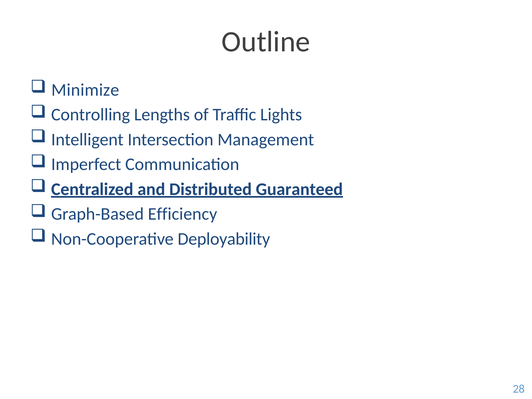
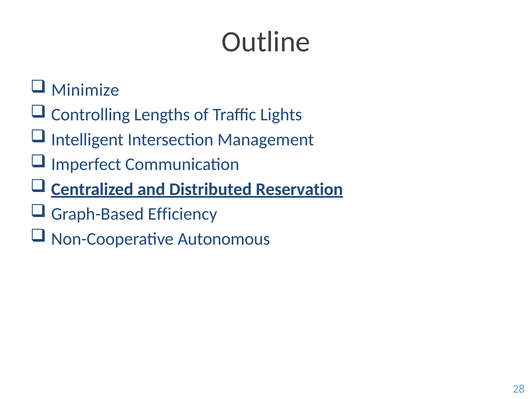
Guaranteed: Guaranteed -> Reservation
Deployability: Deployability -> Autonomous
